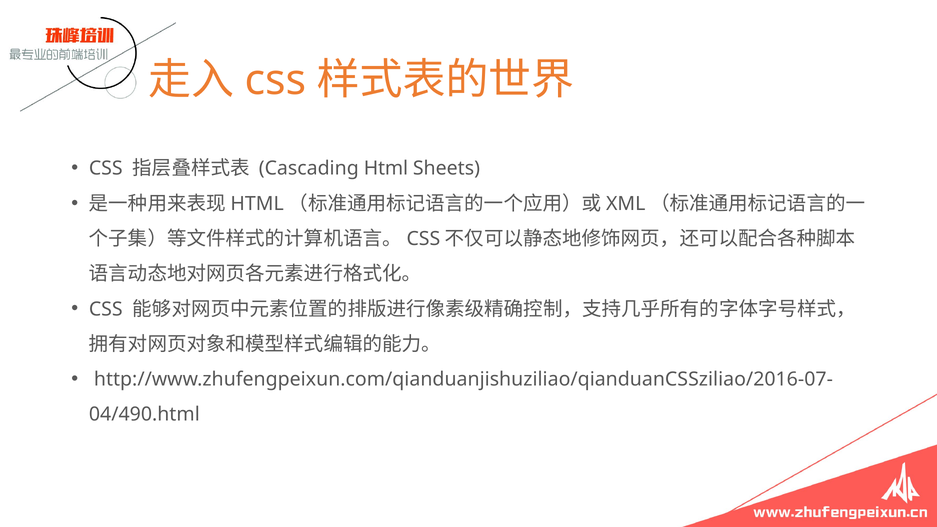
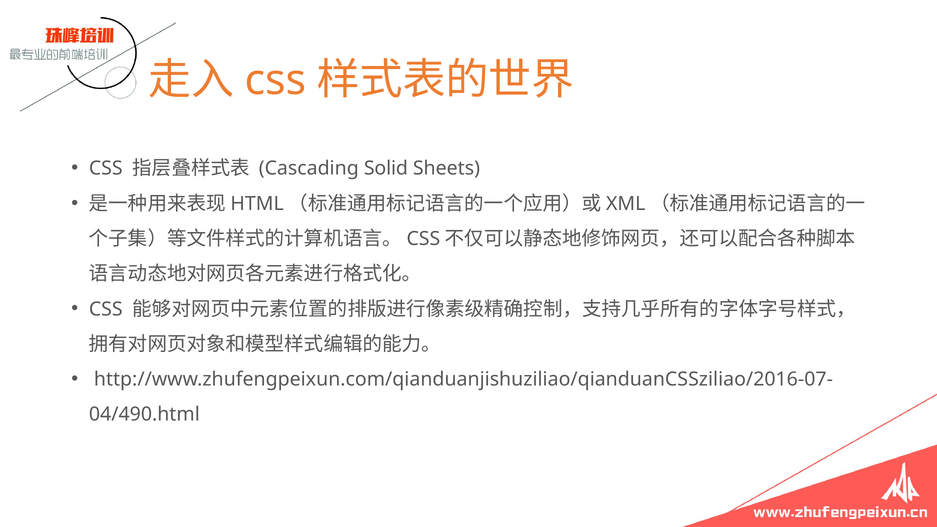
Cascading Html: Html -> Solid
